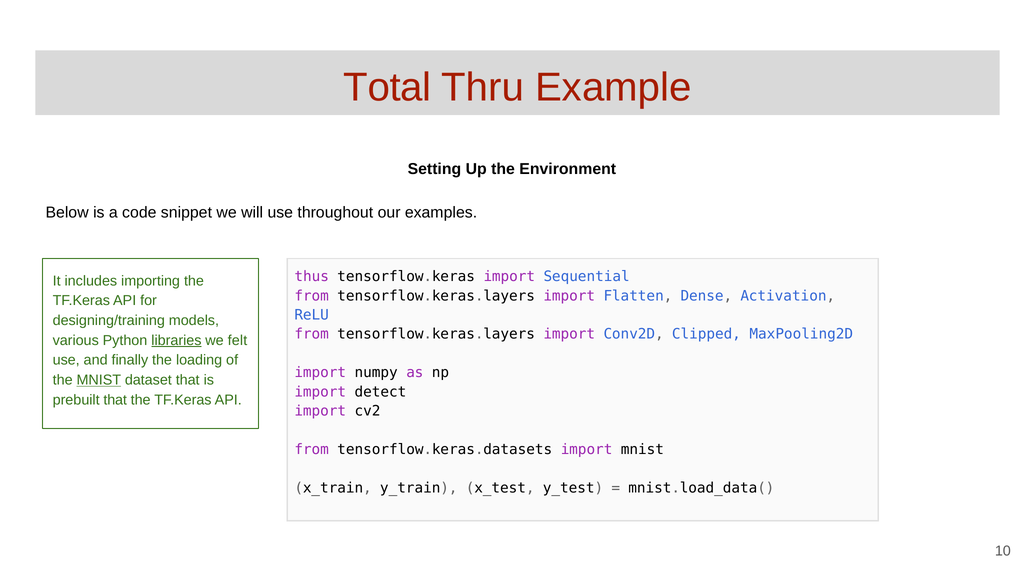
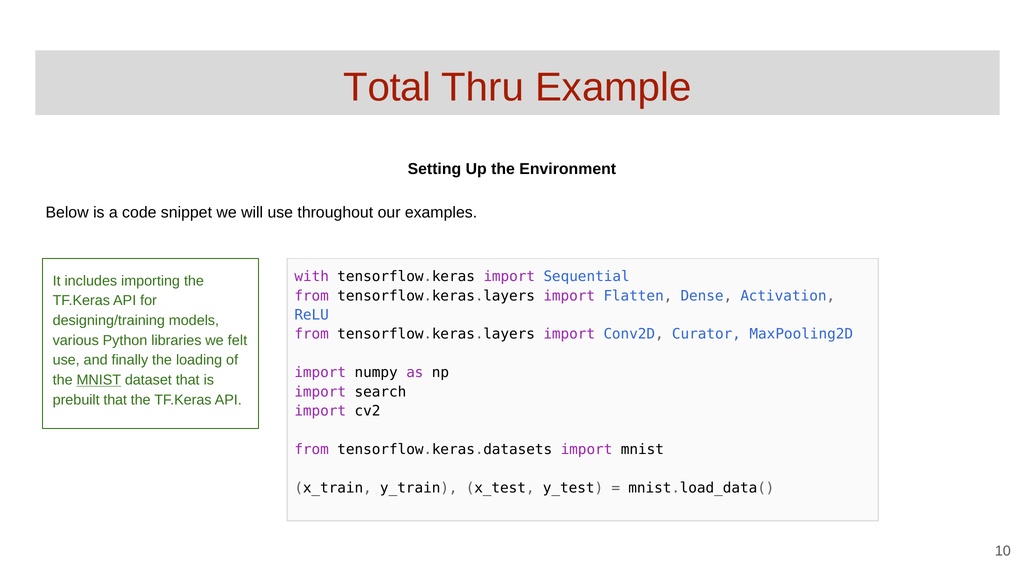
thus: thus -> with
Clipped: Clipped -> Curator
libraries underline: present -> none
detect: detect -> search
